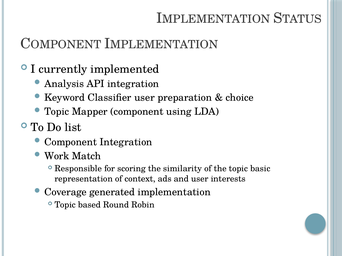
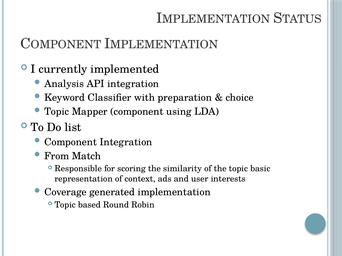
Classifier user: user -> with
Work: Work -> From
